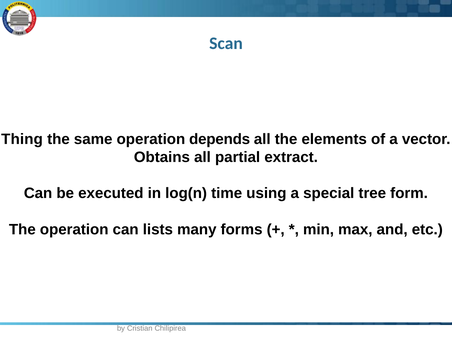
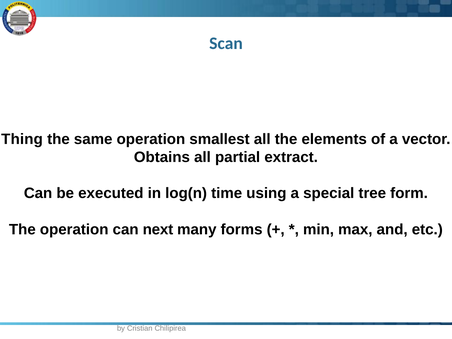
depends: depends -> smallest
lists: lists -> next
